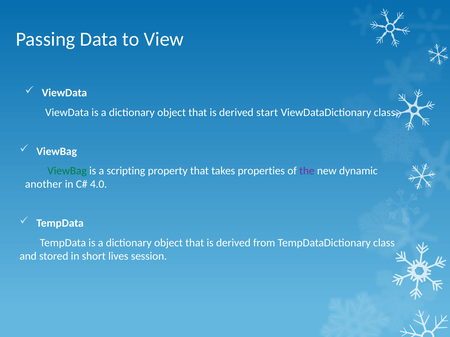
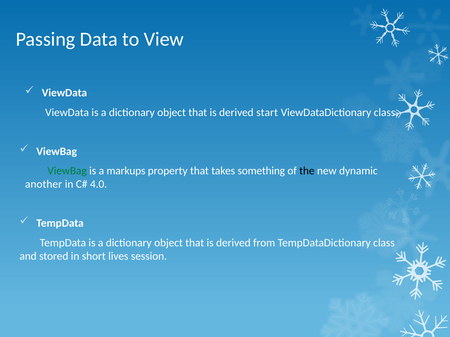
scripting: scripting -> markups
properties: properties -> something
the colour: purple -> black
